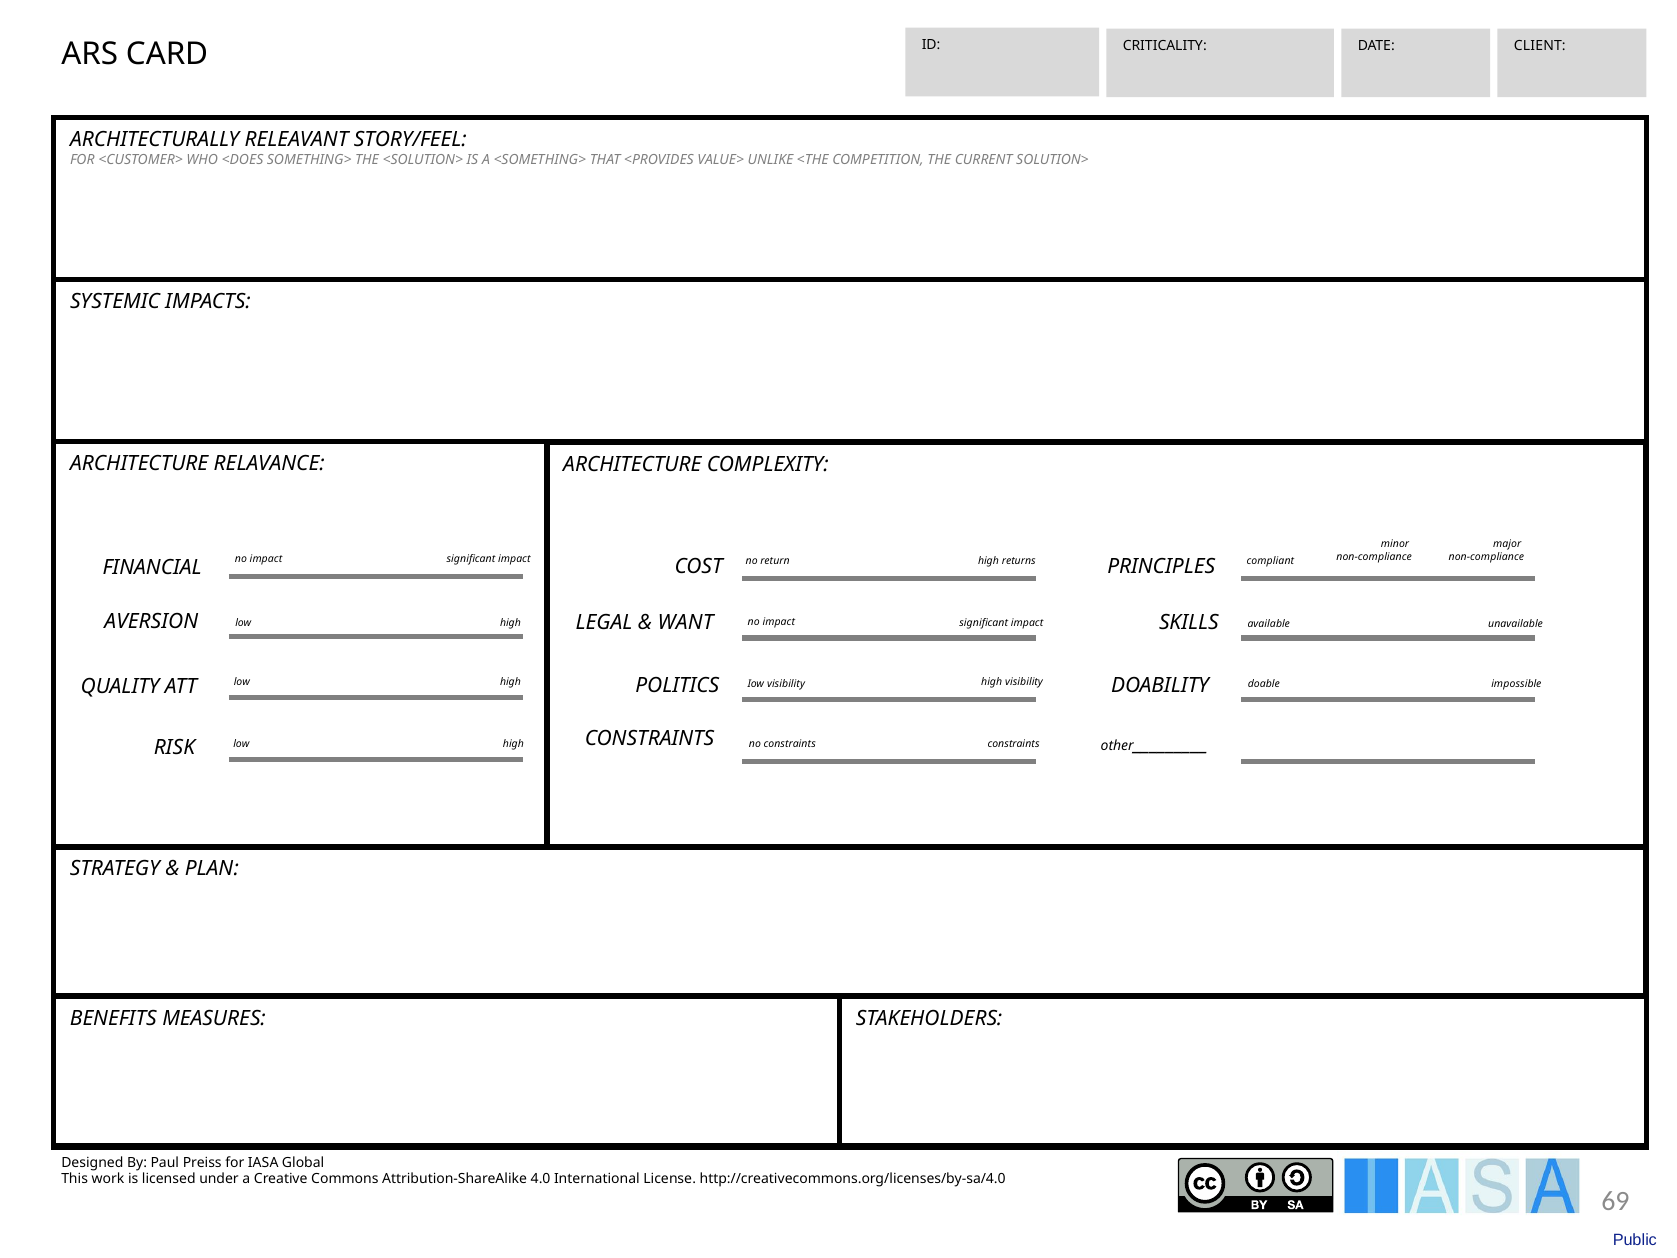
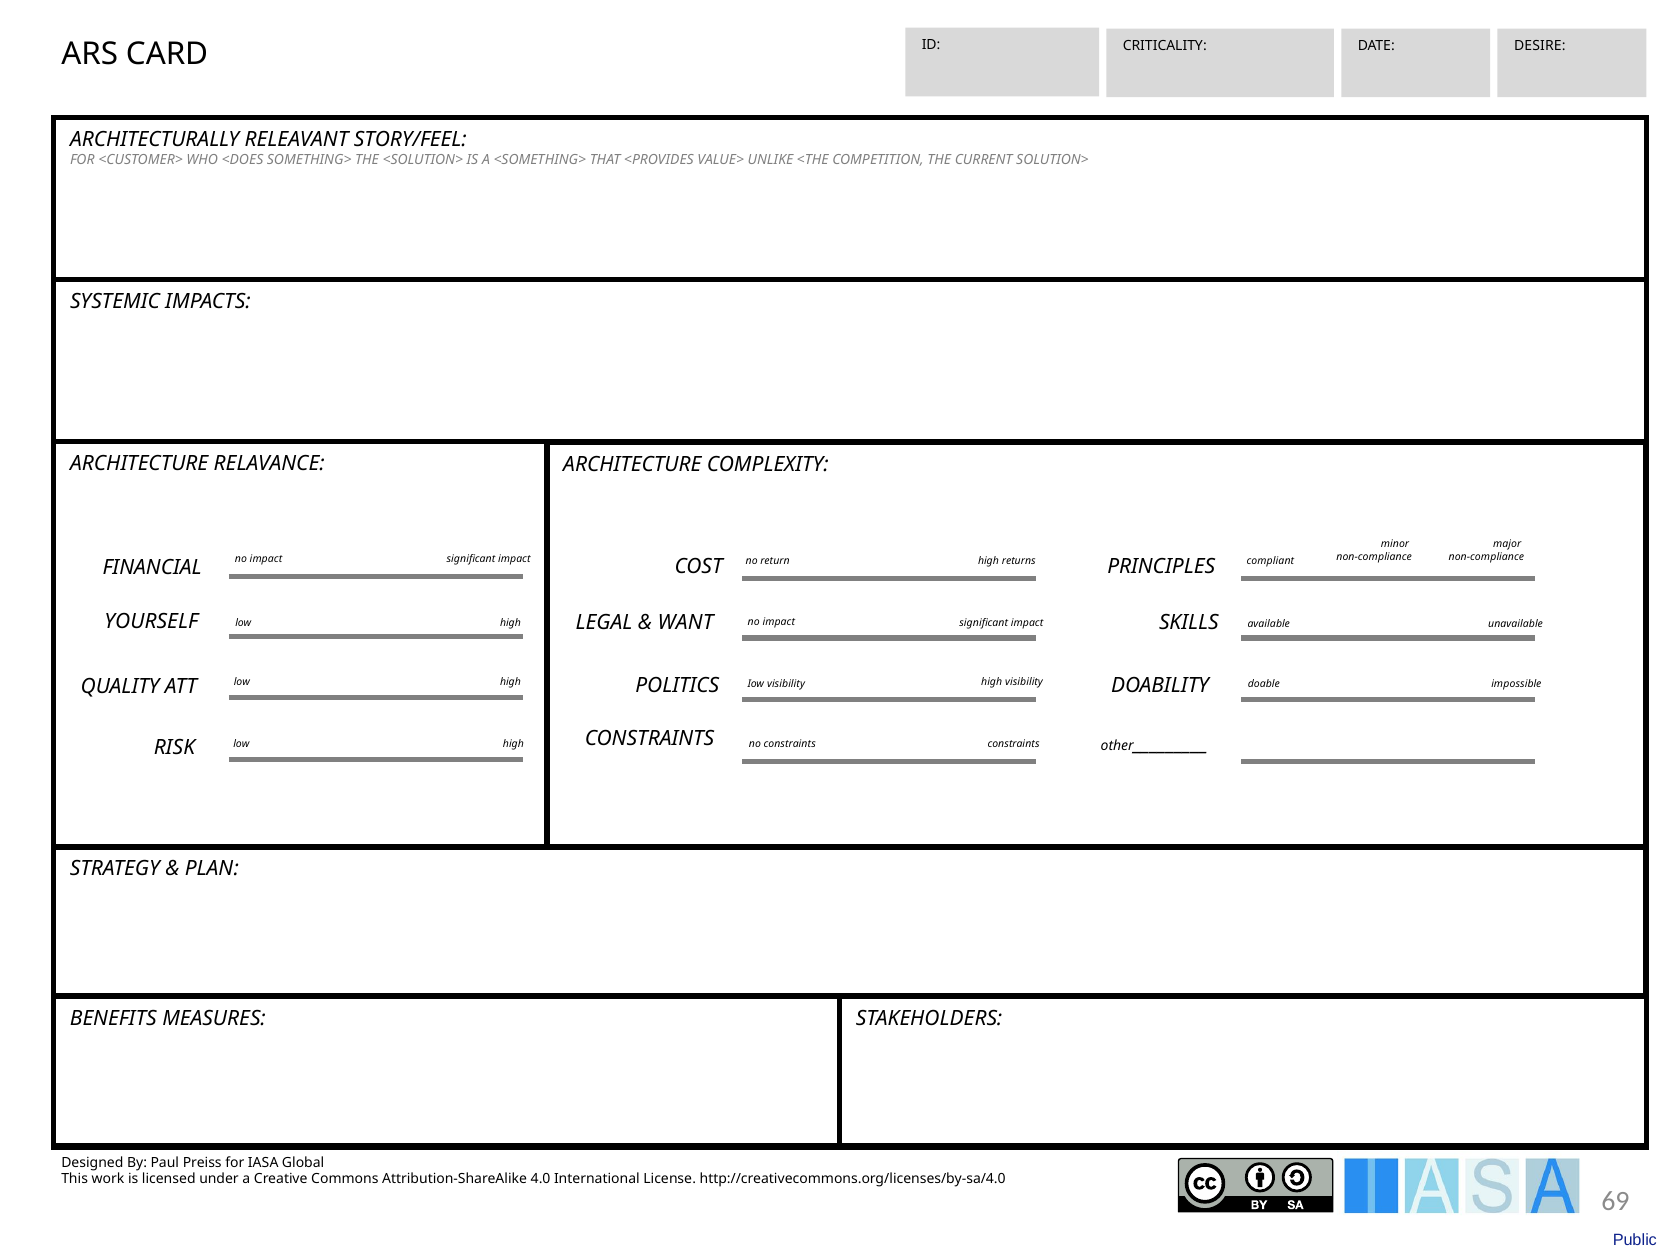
CLIENT: CLIENT -> DESIRE
AVERSION: AVERSION -> YOURSELF
